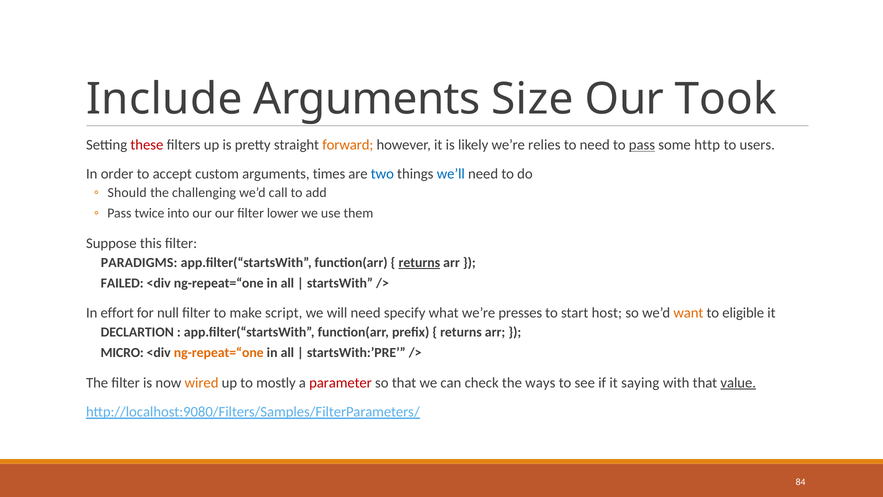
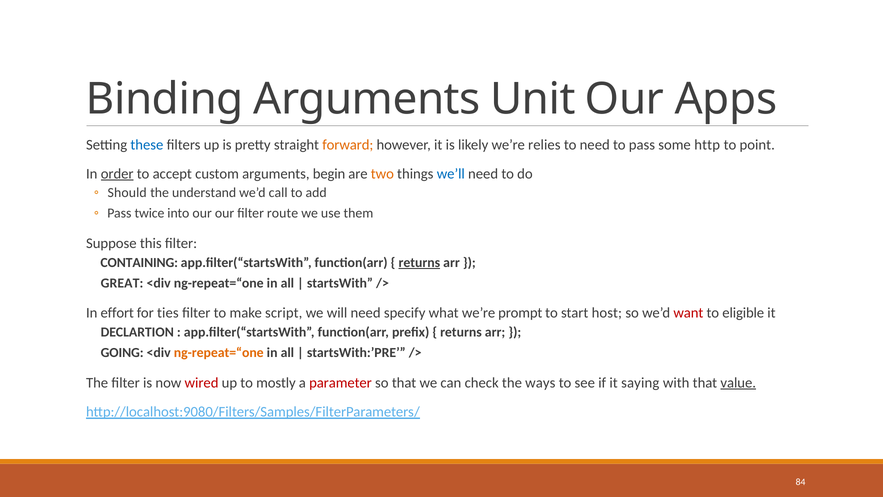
Include: Include -> Binding
Size: Size -> Unit
Took: Took -> Apps
these colour: red -> blue
pass at (642, 145) underline: present -> none
users: users -> point
order underline: none -> present
times: times -> begin
two colour: blue -> orange
challenging: challenging -> understand
lower: lower -> route
PARADIGMS: PARADIGMS -> CONTAINING
FAILED: FAILED -> GREAT
null: null -> ties
presses: presses -> prompt
want colour: orange -> red
MICRO: MICRO -> GOING
wired colour: orange -> red
